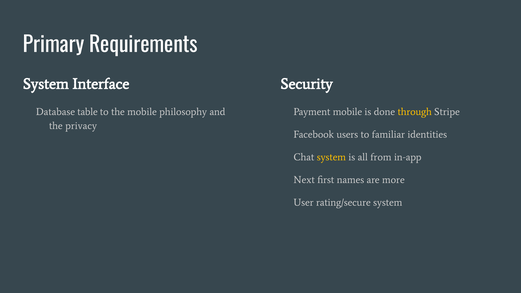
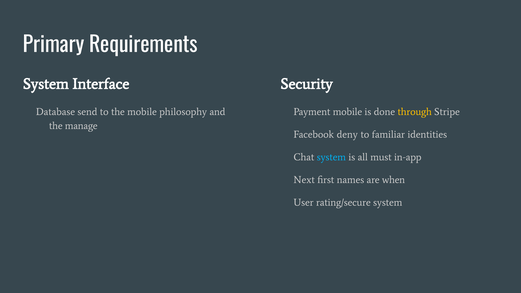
table: table -> send
privacy: privacy -> manage
users: users -> deny
system at (331, 157) colour: yellow -> light blue
from: from -> must
more: more -> when
